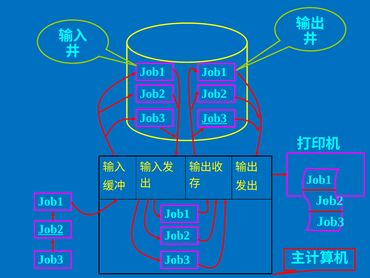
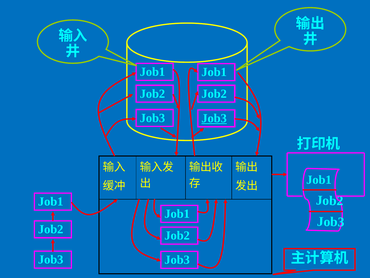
Job2 at (51, 229) underline: present -> none
